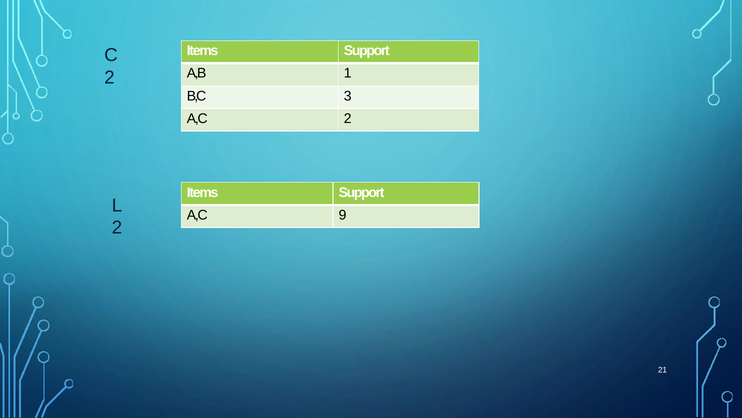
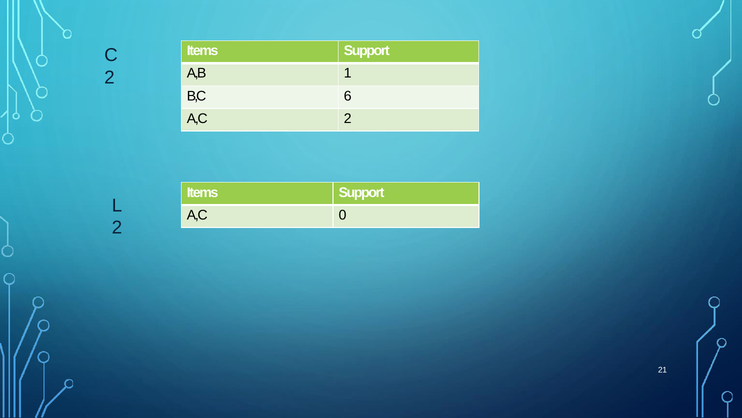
3: 3 -> 6
9: 9 -> 0
